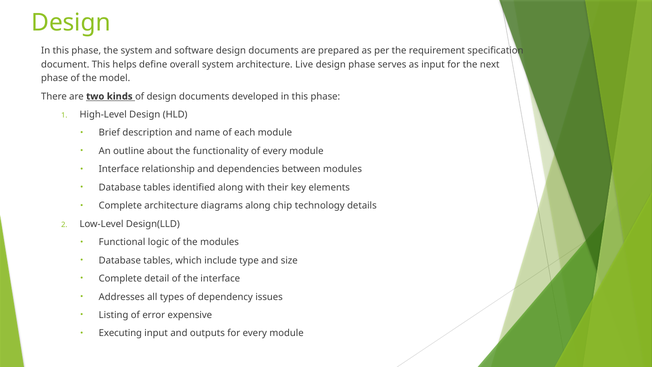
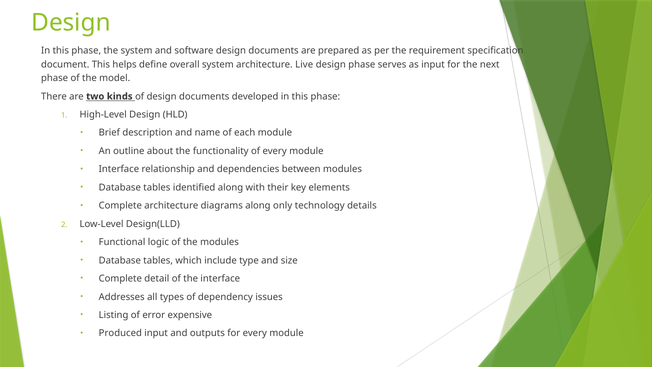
chip: chip -> only
Executing: Executing -> Produced
